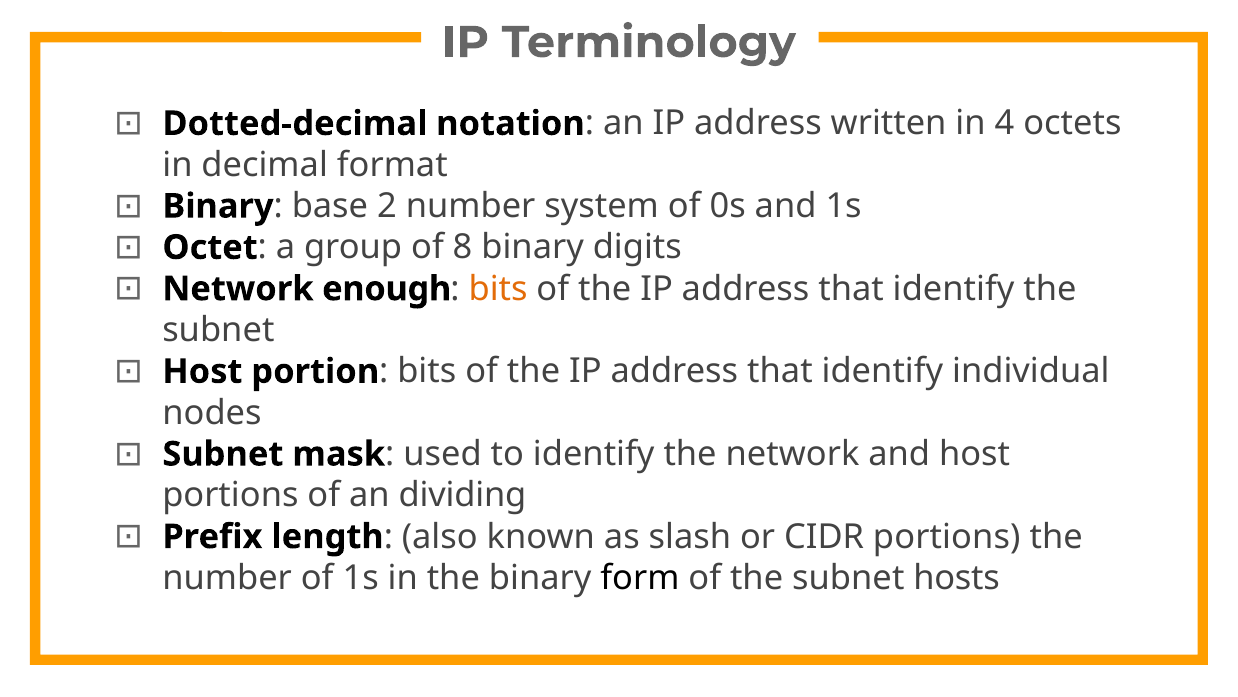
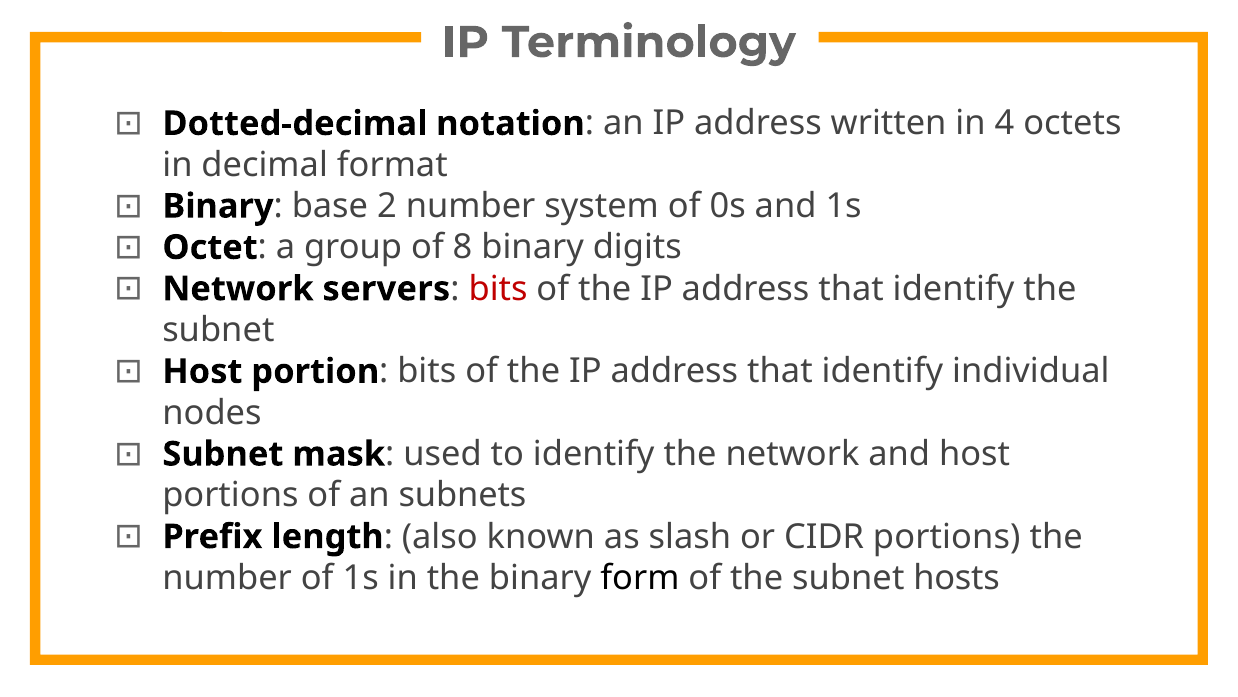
enough: enough -> servers
bits at (498, 289) colour: orange -> red
dividing: dividing -> subnets
